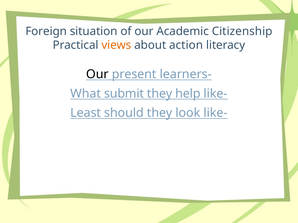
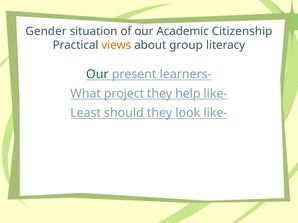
Foreign: Foreign -> Gender
action: action -> group
Our at (97, 74) colour: black -> green
submit: submit -> project
